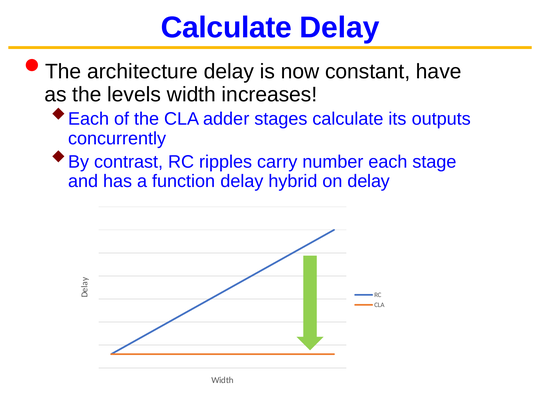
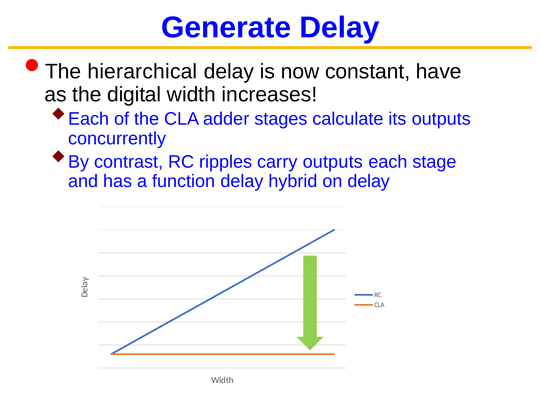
Calculate at (226, 27): Calculate -> Generate
architecture: architecture -> hierarchical
levels: levels -> digital
carry number: number -> outputs
